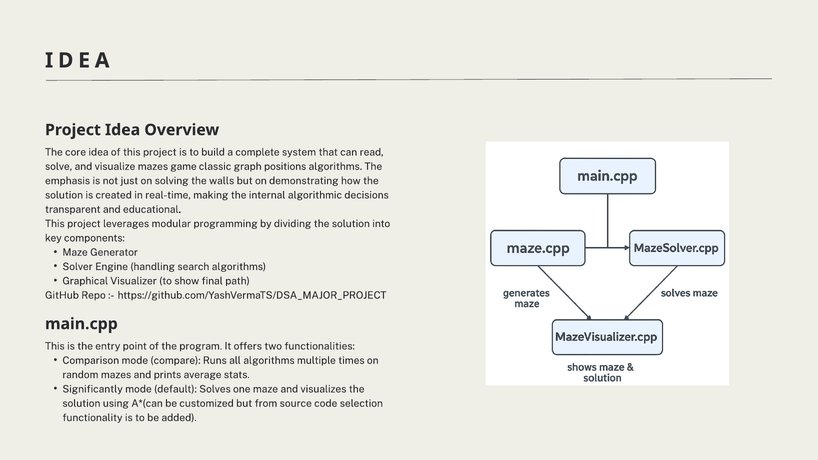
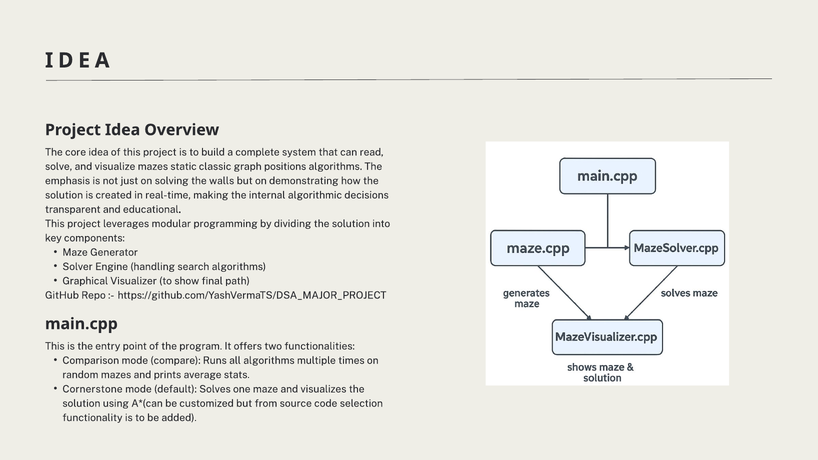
game: game -> static
Significantly: Significantly -> Cornerstone
